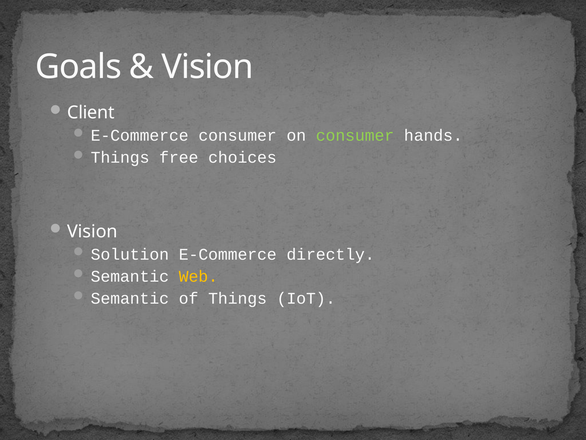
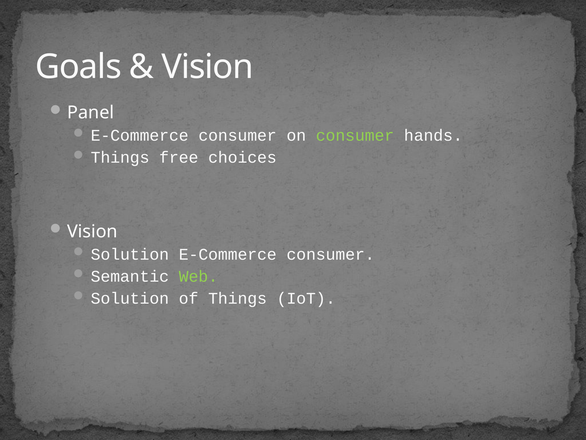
Client: Client -> Panel
directly at (331, 254): directly -> consumer
Web colour: yellow -> light green
Semantic at (130, 298): Semantic -> Solution
